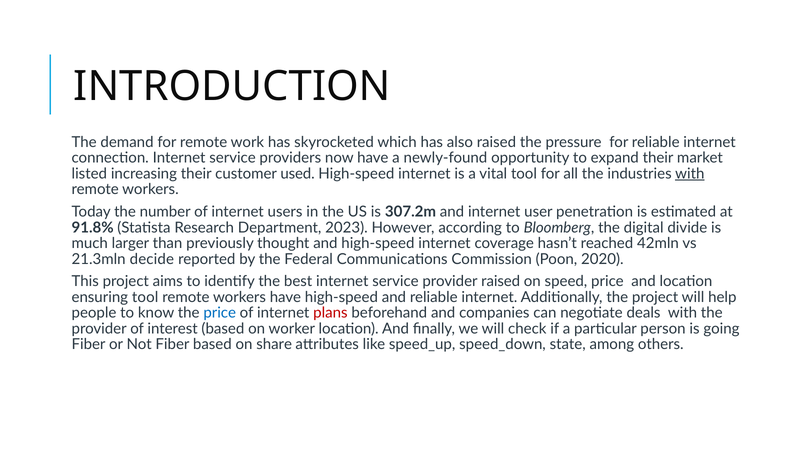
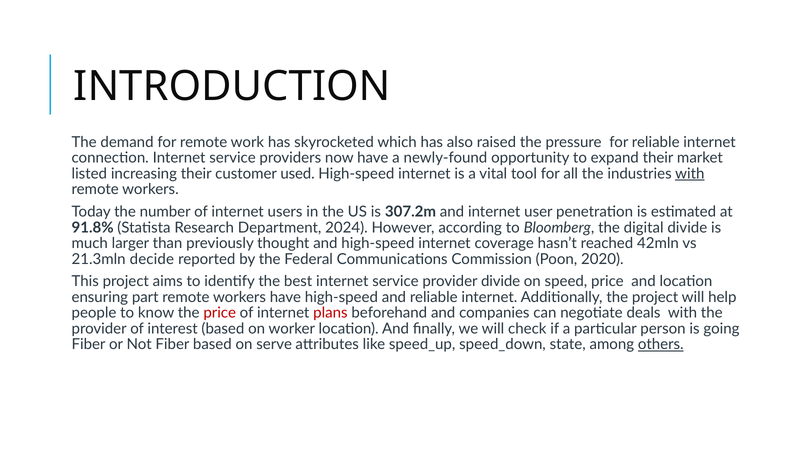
2023: 2023 -> 2024
provider raised: raised -> divide
ensuring tool: tool -> part
price at (220, 313) colour: blue -> red
share: share -> serve
others underline: none -> present
